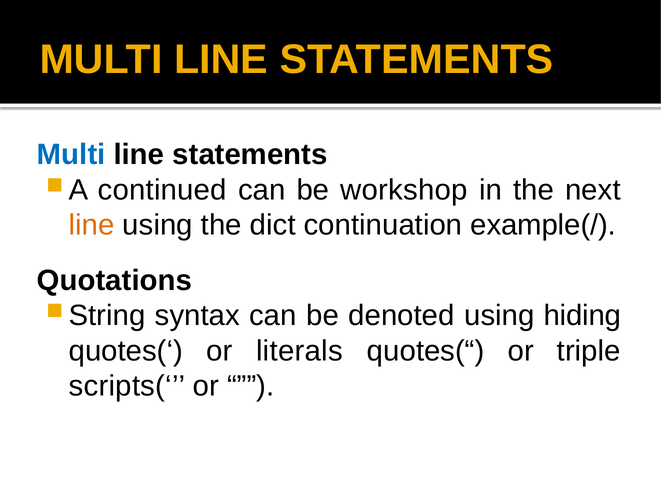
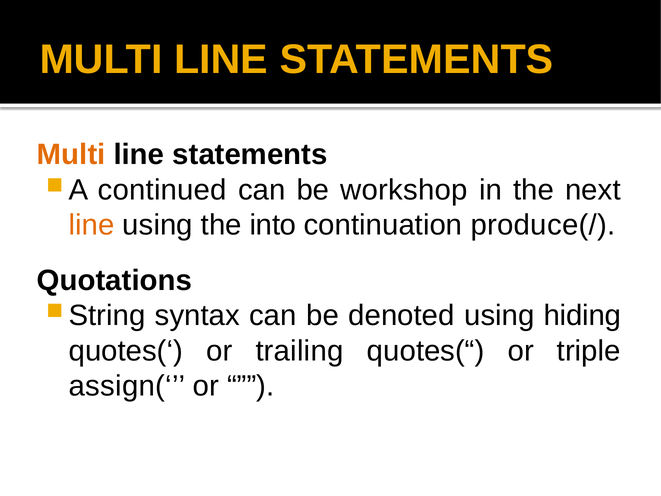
Multi at (71, 155) colour: blue -> orange
dict: dict -> into
example(/: example(/ -> produce(/
literals: literals -> trailing
scripts(‘: scripts(‘ -> assign(‘
